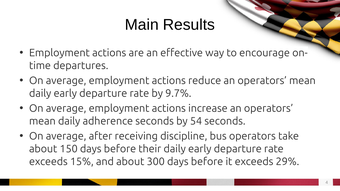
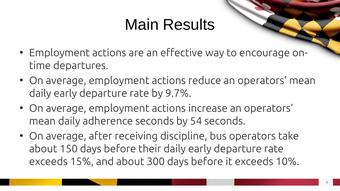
29%: 29% -> 10%
